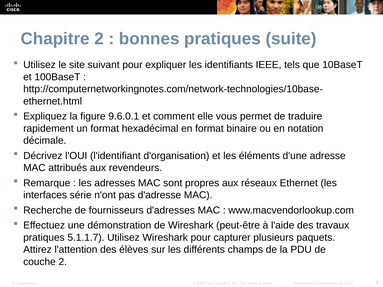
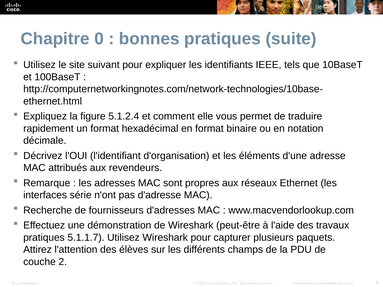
Chapitre 2: 2 -> 0
9.6.0.1: 9.6.0.1 -> 5.1.2.4
